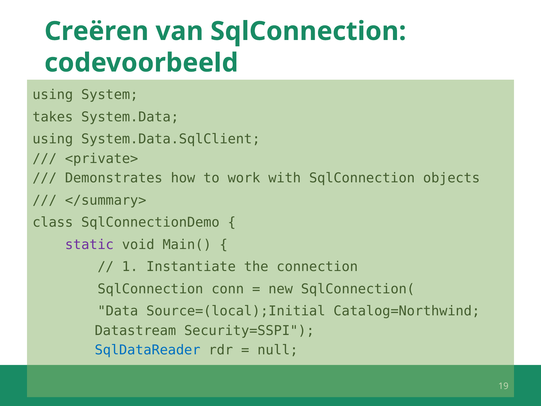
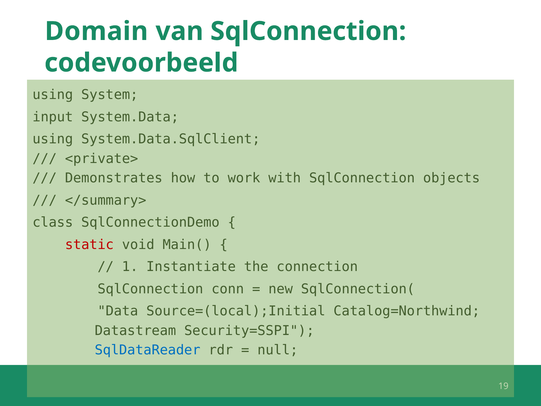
Creëren: Creëren -> Domain
takes: takes -> input
static colour: purple -> red
